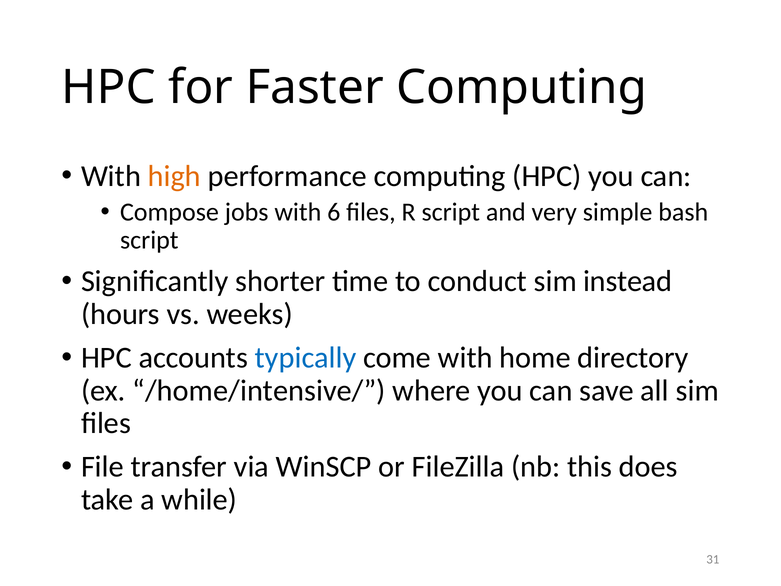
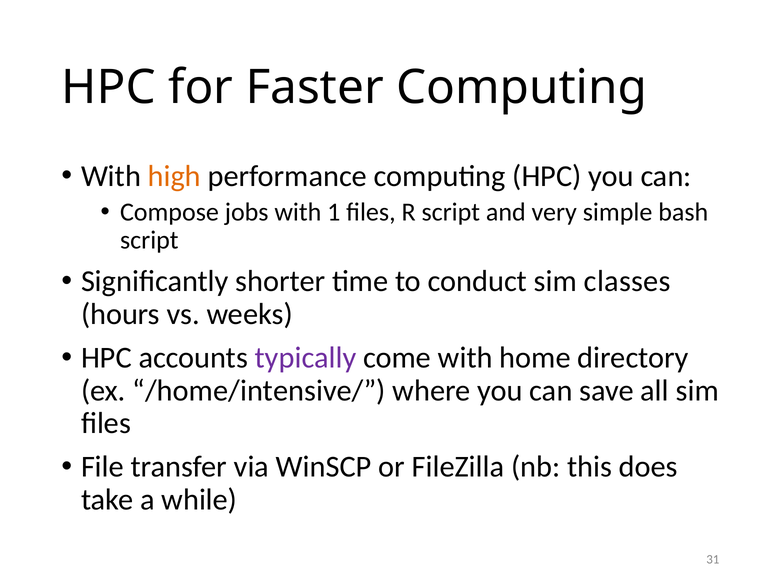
6: 6 -> 1
instead: instead -> classes
typically colour: blue -> purple
